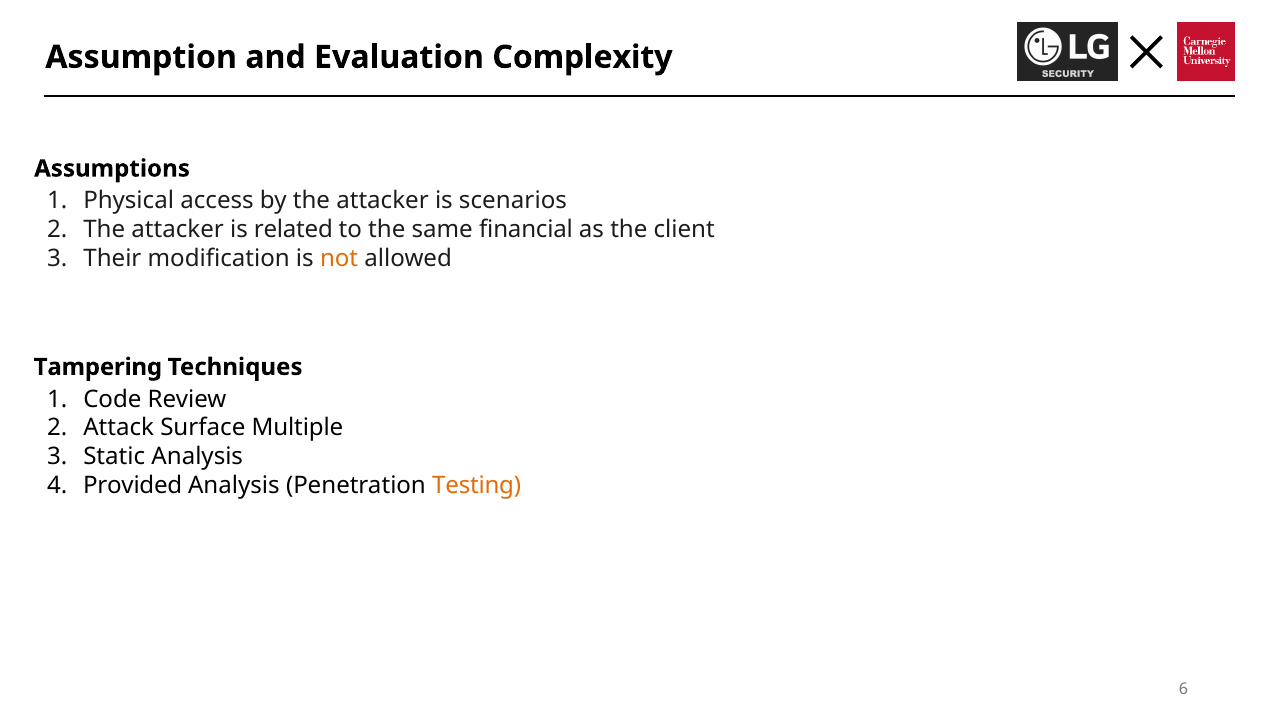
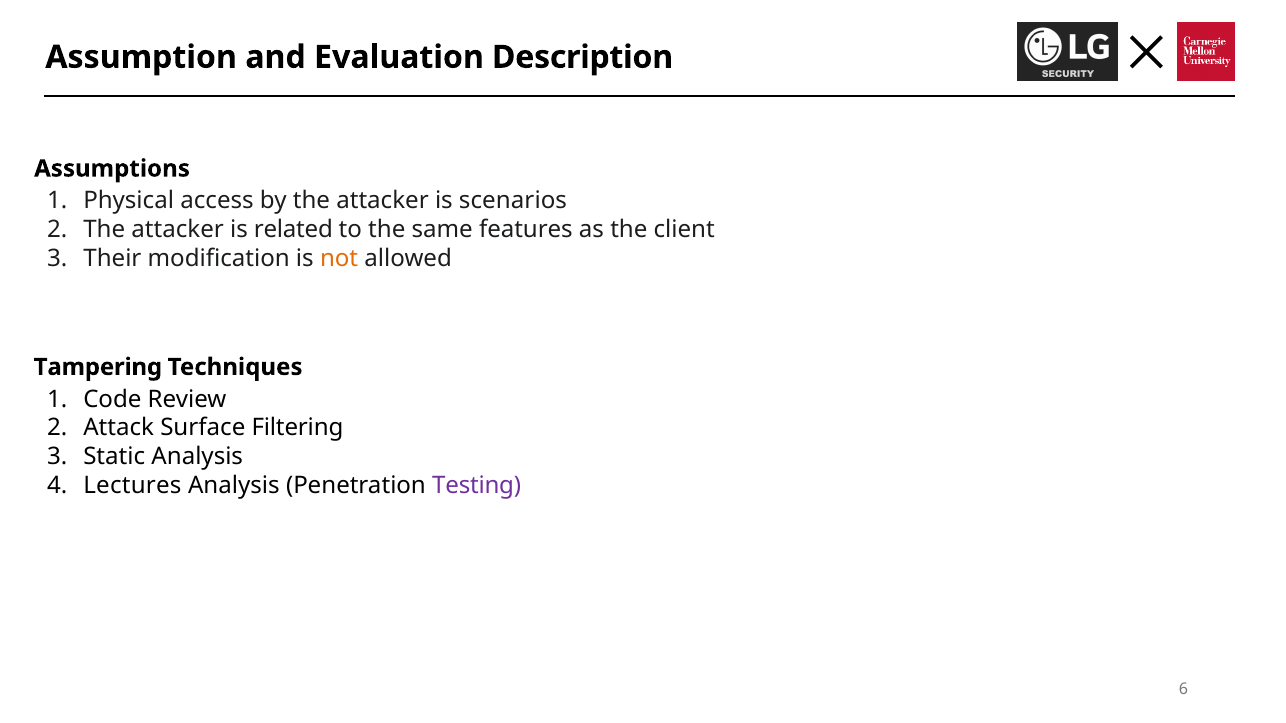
Complexity: Complexity -> Description
financial: financial -> features
Multiple: Multiple -> Filtering
Provided: Provided -> Lectures
Testing colour: orange -> purple
